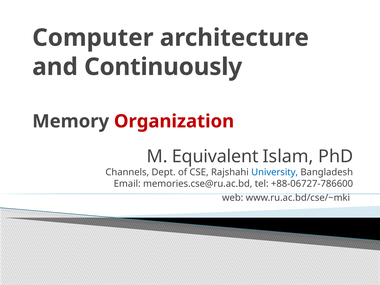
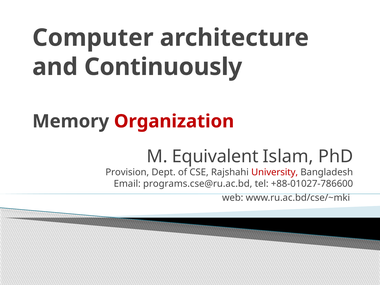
Channels: Channels -> Provision
University colour: blue -> red
memories.cse@ru.ac.bd: memories.cse@ru.ac.bd -> programs.cse@ru.ac.bd
+88-06727-786600: +88-06727-786600 -> +88-01027-786600
